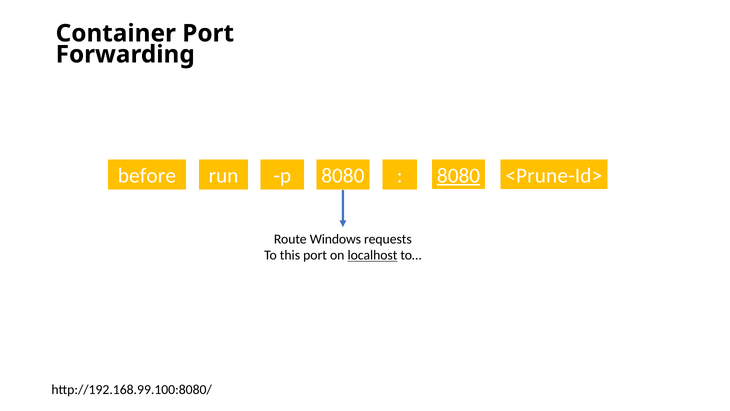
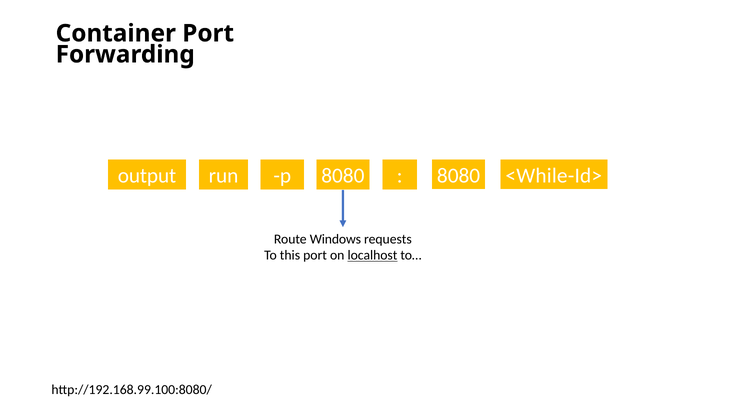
before: before -> output
8080 at (459, 176) underline: present -> none
<Prune-Id>: <Prune-Id> -> <While-Id>
